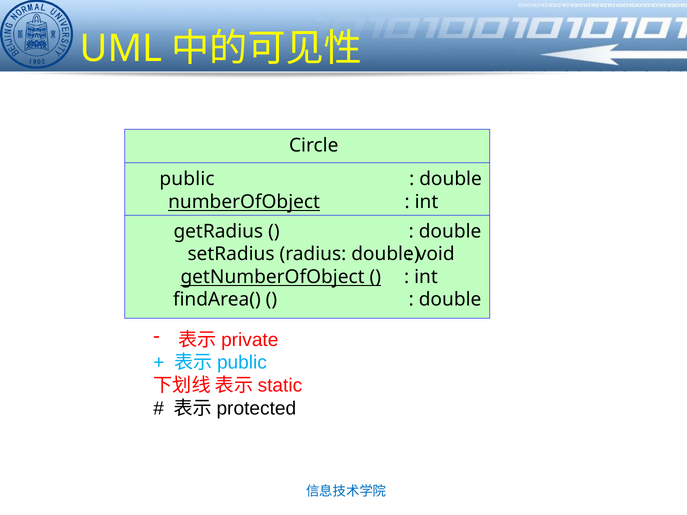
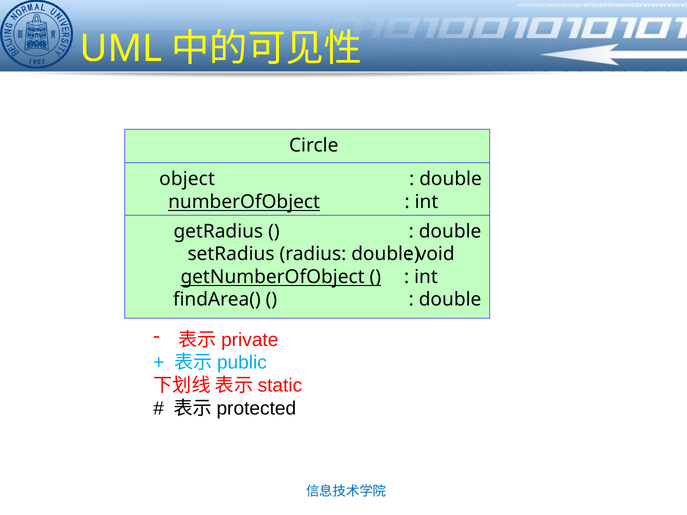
public: public -> object
